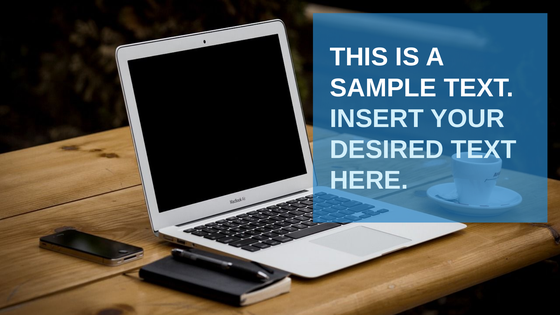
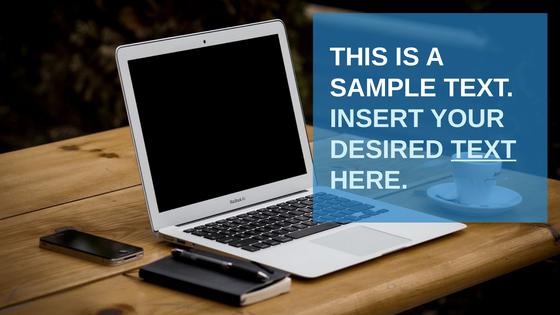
TEXT at (484, 150) underline: none -> present
